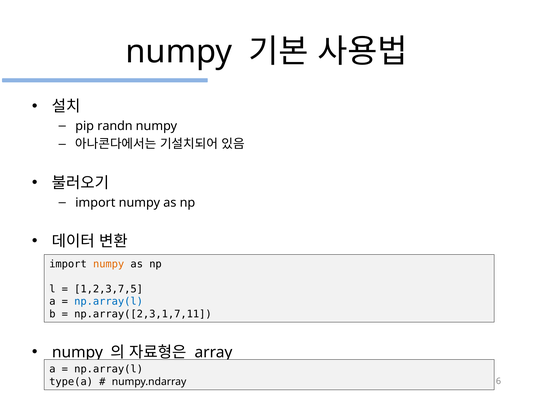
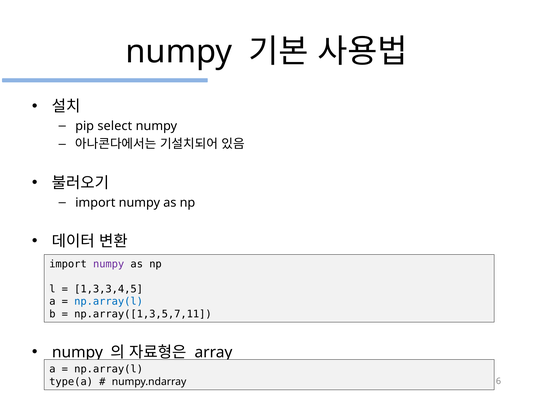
randn: randn -> select
numpy at (109, 264) colour: orange -> purple
1,2,3,7,5: 1,2,3,7,5 -> 1,3,3,4,5
np.array([2,3,1,7,11: np.array([2,3,1,7,11 -> np.array([1,3,5,7,11
